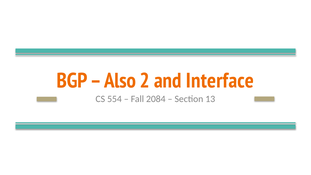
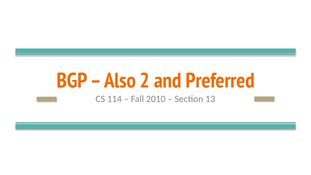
Interface: Interface -> Preferred
554: 554 -> 114
2084: 2084 -> 2010
